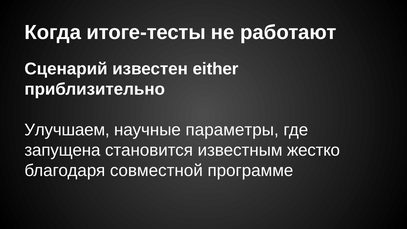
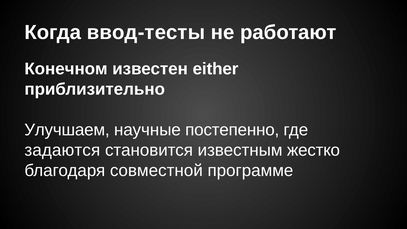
итоге-тесты: итоге-тесты -> ввод-тесты
Сценарий: Сценарий -> Конечном
параметры: параметры -> постепенно
запущена: запущена -> задаются
